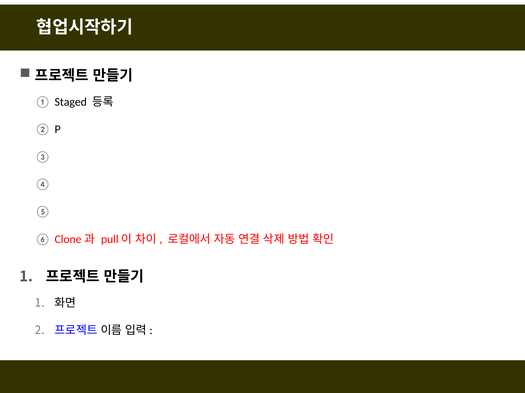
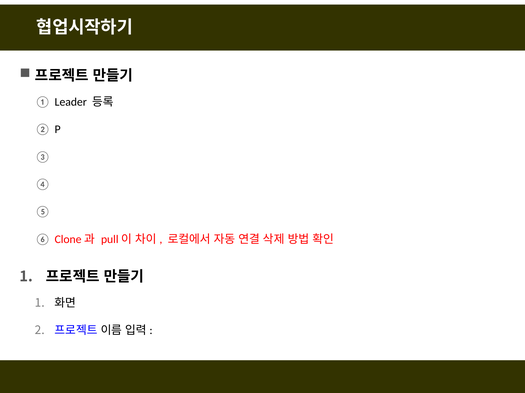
Staged: Staged -> Leader
